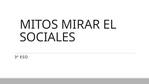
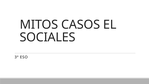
MIRAR: MIRAR -> CASOS
